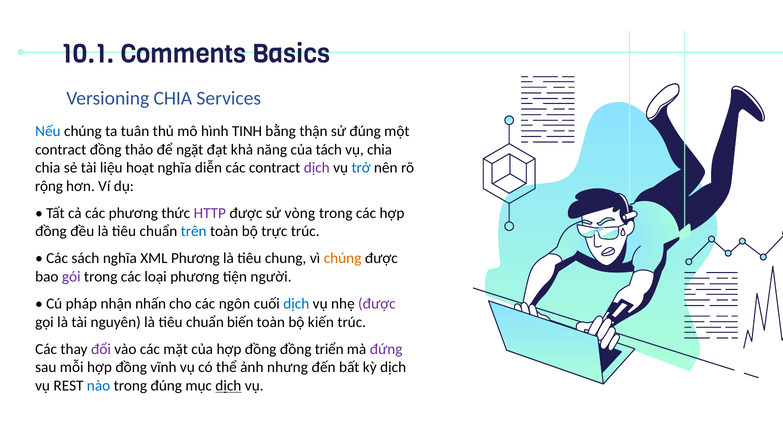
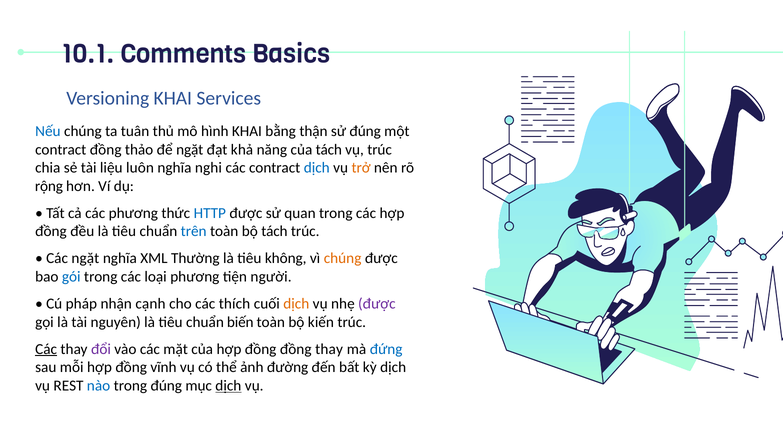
Versioning CHIA: CHIA -> KHAI
hình TINH: TINH -> KHAI
vụ chia: chia -> trúc
hoạt: hoạt -> luôn
diễn: diễn -> nghi
dịch at (317, 168) colour: purple -> blue
trở colour: blue -> orange
HTTP colour: purple -> blue
vòng: vòng -> quan
bộ trực: trực -> tách
Các sách: sách -> ngặt
XML Phương: Phương -> Thường
chung: chung -> không
gói colour: purple -> blue
nhấn: nhấn -> cạnh
ngôn: ngôn -> thích
dịch at (296, 303) colour: blue -> orange
Các at (46, 349) underline: none -> present
đồng triển: triển -> thay
đứng colour: purple -> blue
nhưng: nhưng -> đường
